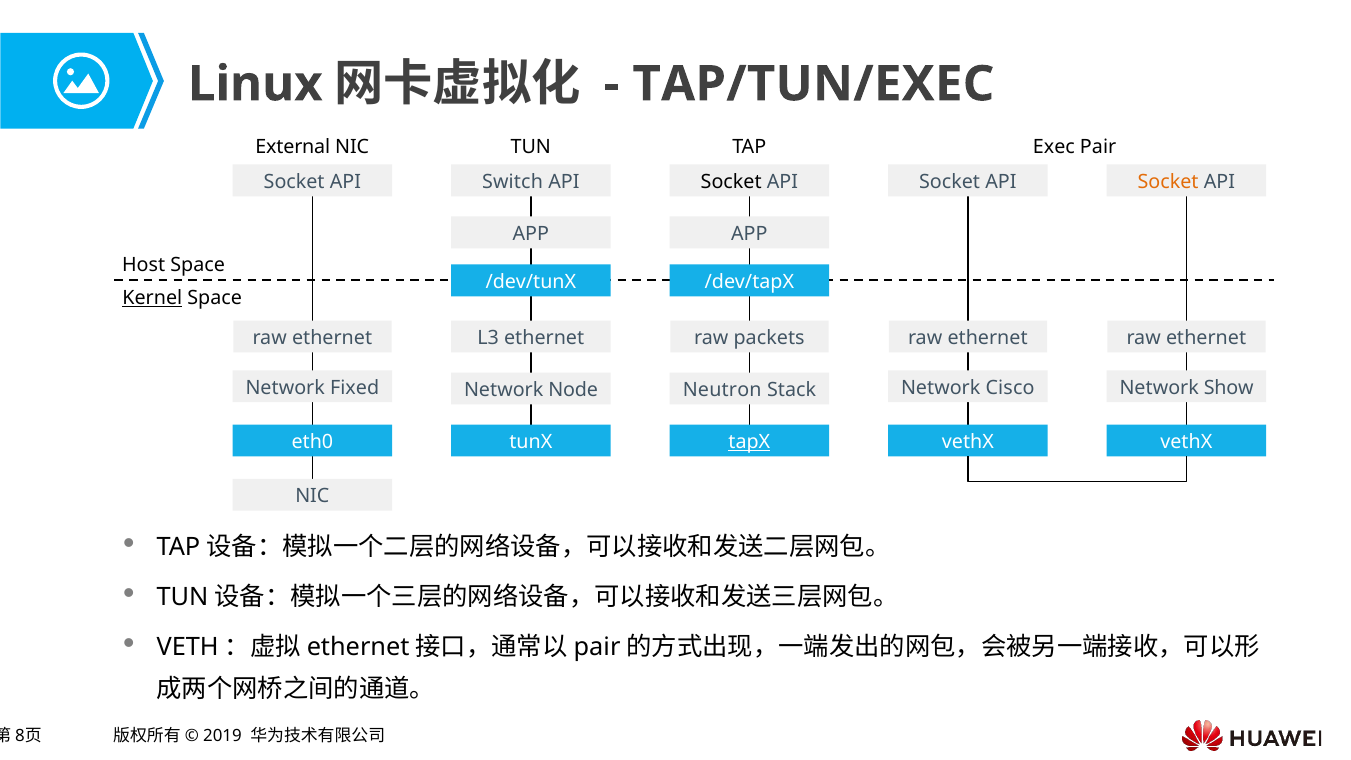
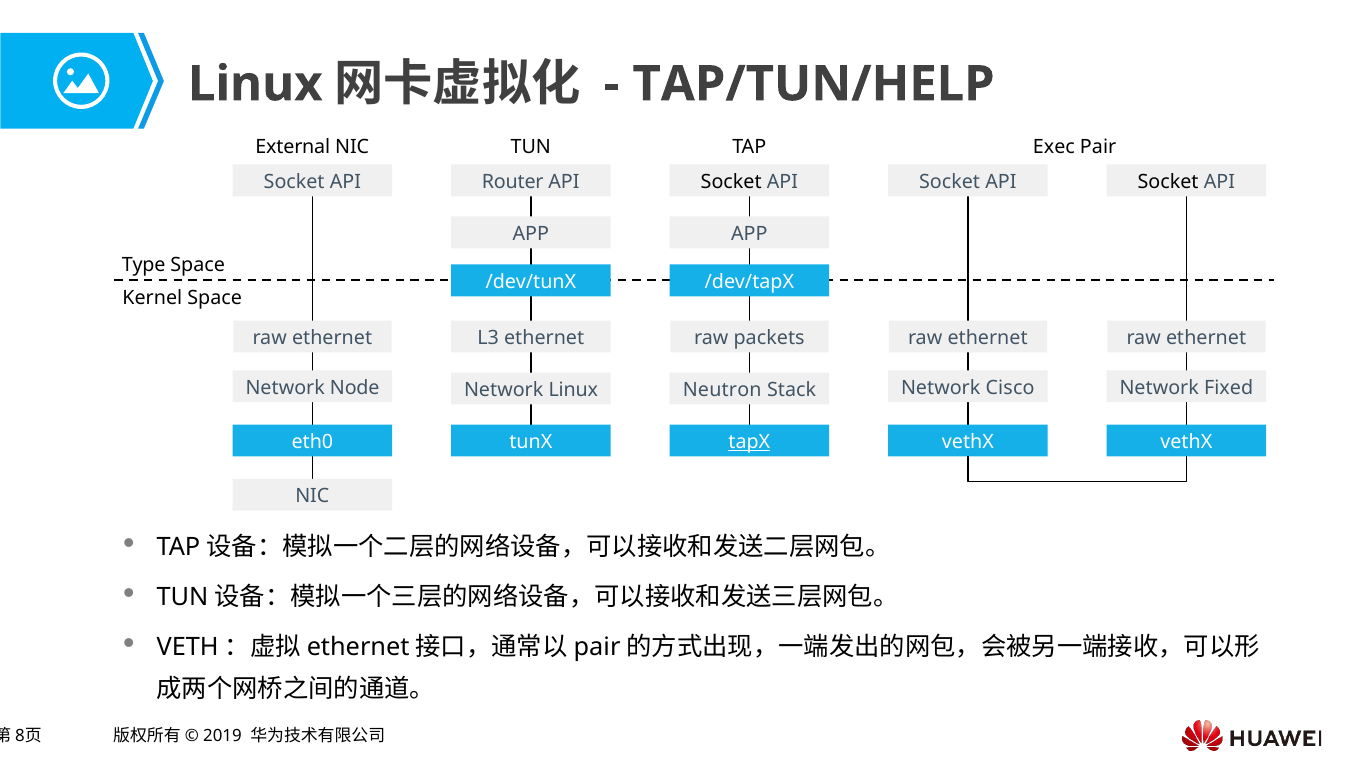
TAP/TUN/EXEC: TAP/TUN/EXEC -> TAP/TUN/HELP
Switch: Switch -> Router
Socket at (1168, 182) colour: orange -> black
Host: Host -> Type
Kernel underline: present -> none
Fixed: Fixed -> Node
Show: Show -> Fixed
Network Node: Node -> Linux
